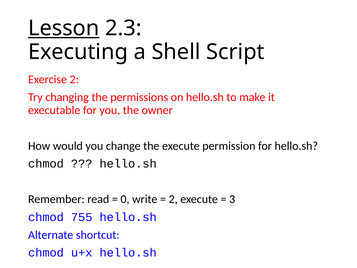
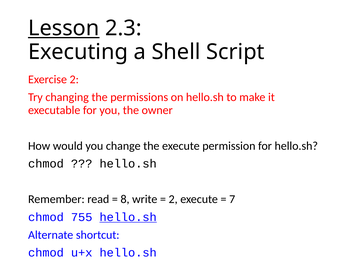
0: 0 -> 8
3: 3 -> 7
hello.sh at (128, 217) underline: none -> present
